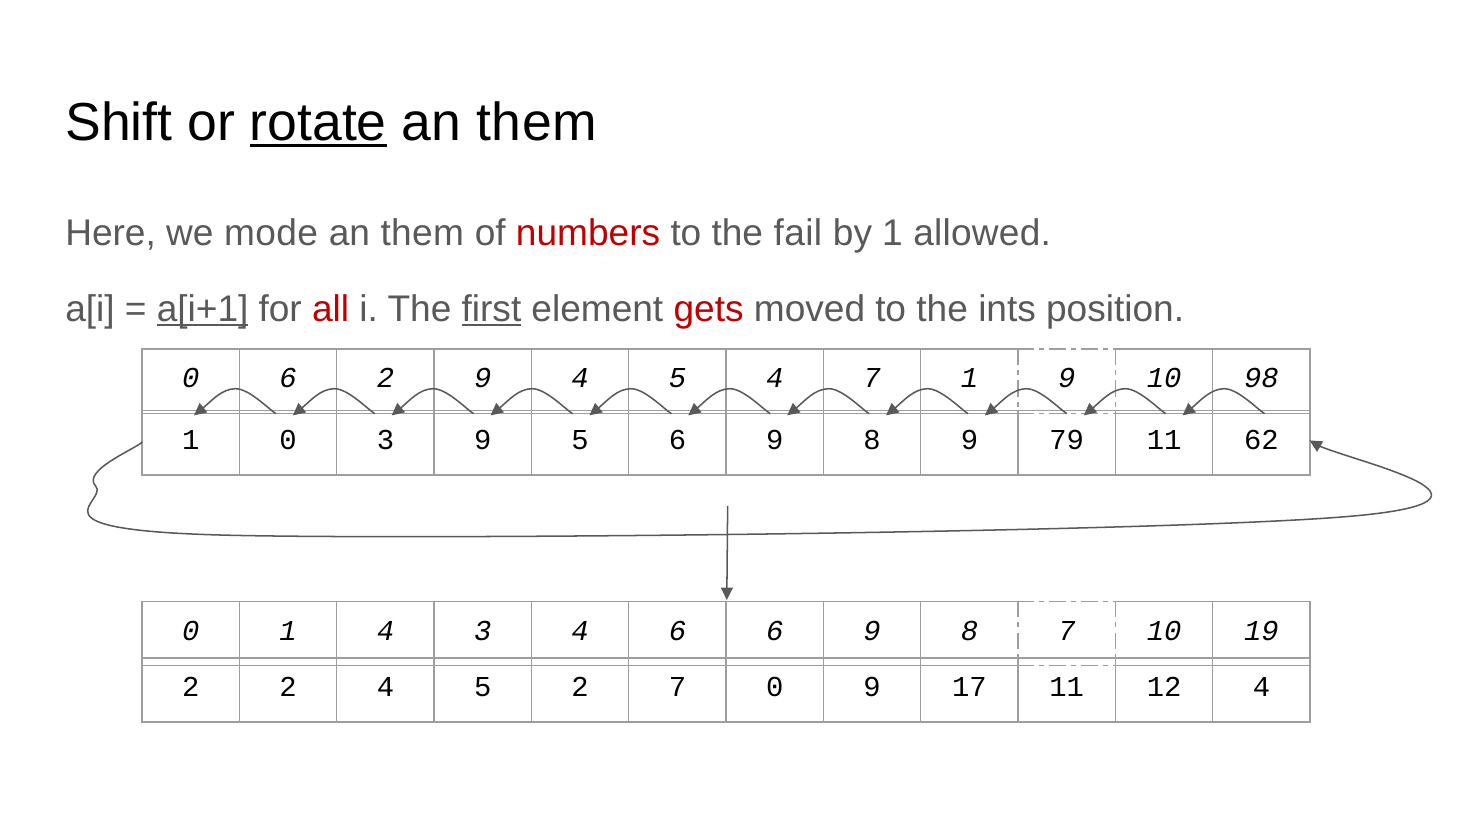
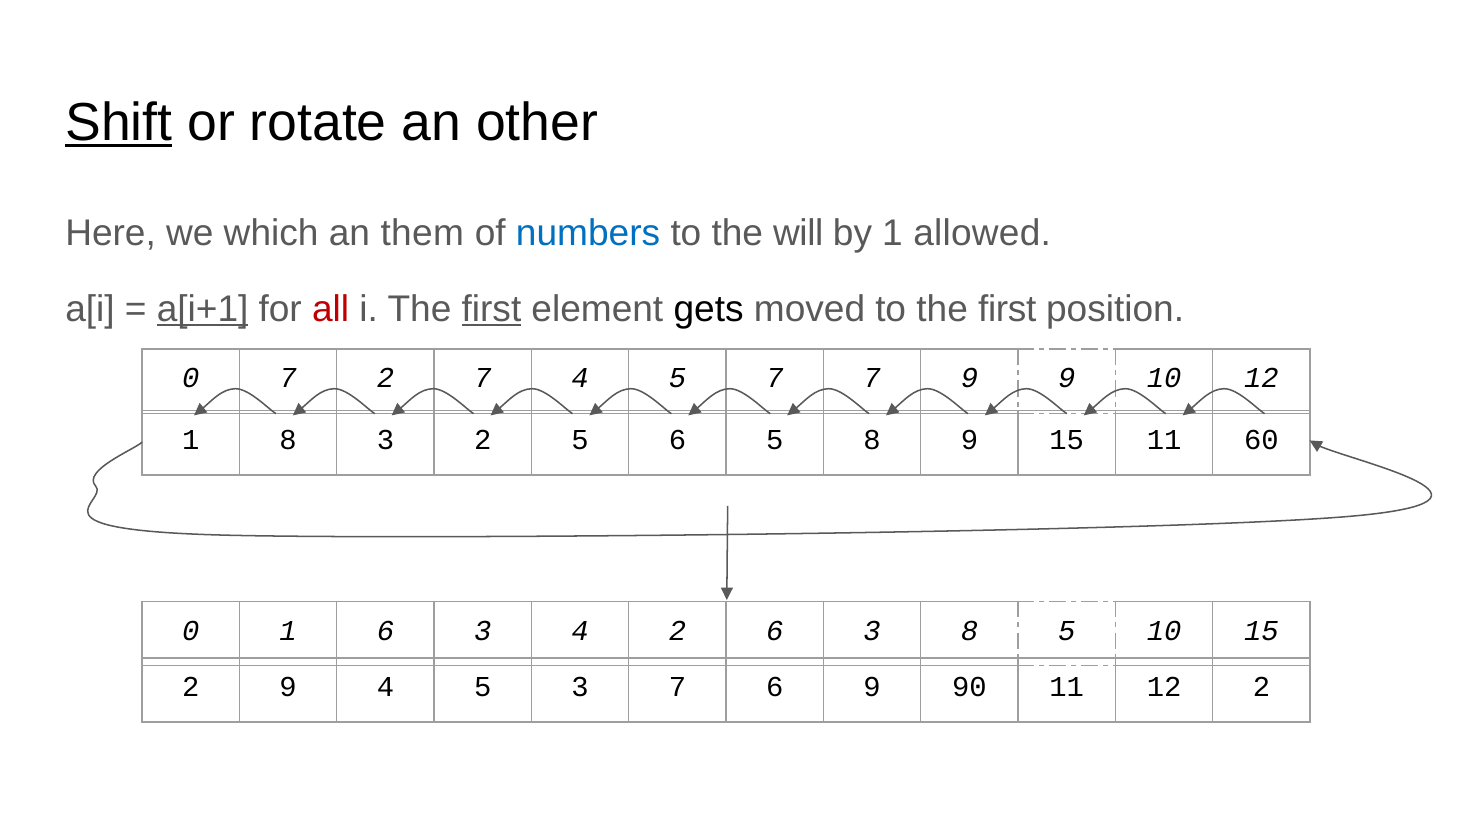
Shift underline: none -> present
rotate underline: present -> none
them at (537, 123): them -> other
mode: mode -> which
numbers colour: red -> blue
fail: fail -> will
gets colour: red -> black
to the ints: ints -> first
0 6: 6 -> 7
2 9: 9 -> 7
5 4: 4 -> 7
7 1: 1 -> 9
10 98: 98 -> 12
1 0: 0 -> 8
3 9: 9 -> 2
5 6 9: 9 -> 5
9 79: 79 -> 15
62: 62 -> 60
1 4: 4 -> 6
4 6: 6 -> 2
9 at (872, 631): 9 -> 3
8 7: 7 -> 5
10 19: 19 -> 15
2 2: 2 -> 9
5 2: 2 -> 3
7 0: 0 -> 6
17: 17 -> 90
11 12 4: 4 -> 2
